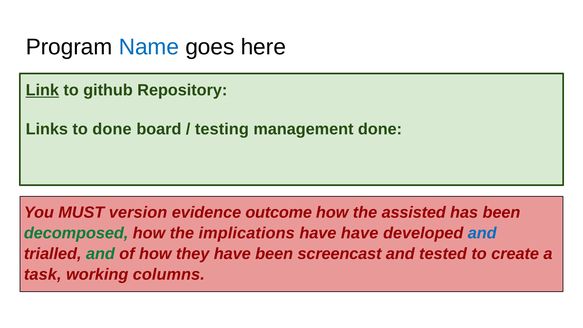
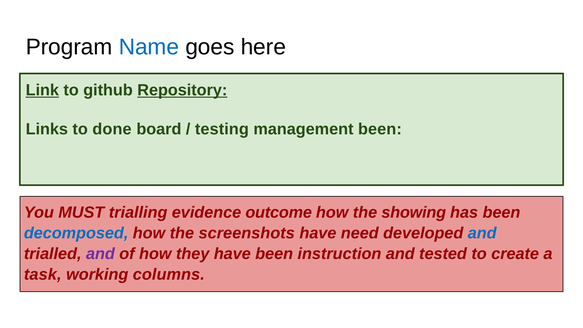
Repository underline: none -> present
management done: done -> been
version: version -> trialling
assisted: assisted -> showing
decomposed colour: green -> blue
implications: implications -> screenshots
have have: have -> need
and at (100, 254) colour: green -> purple
screencast: screencast -> instruction
